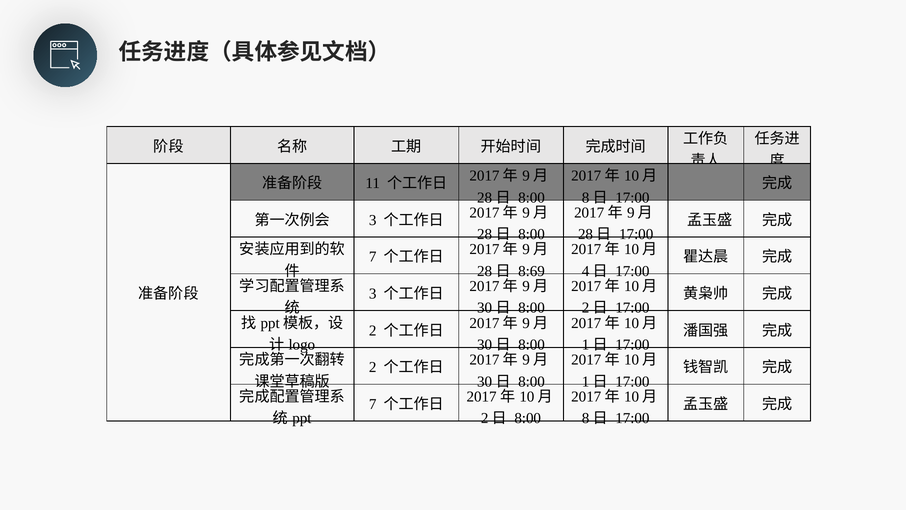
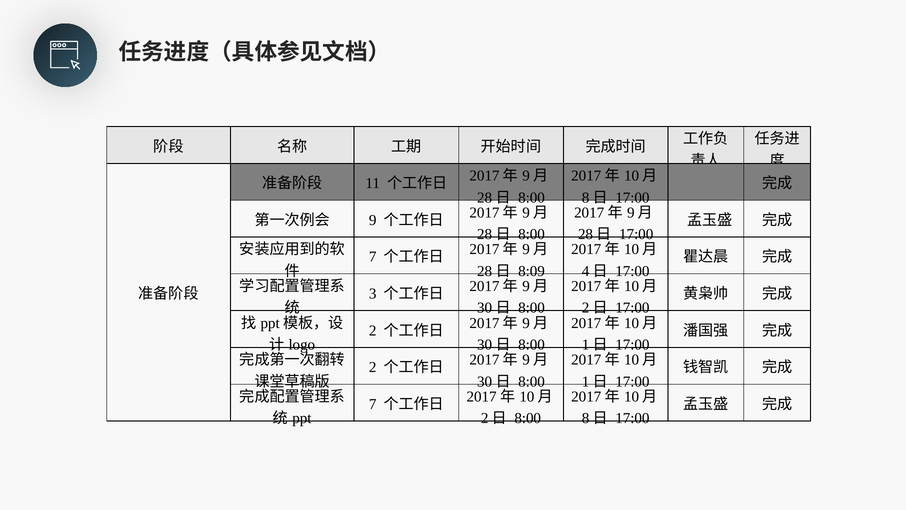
3 at (373, 220): 3 -> 9
8:69: 8:69 -> 8:09
